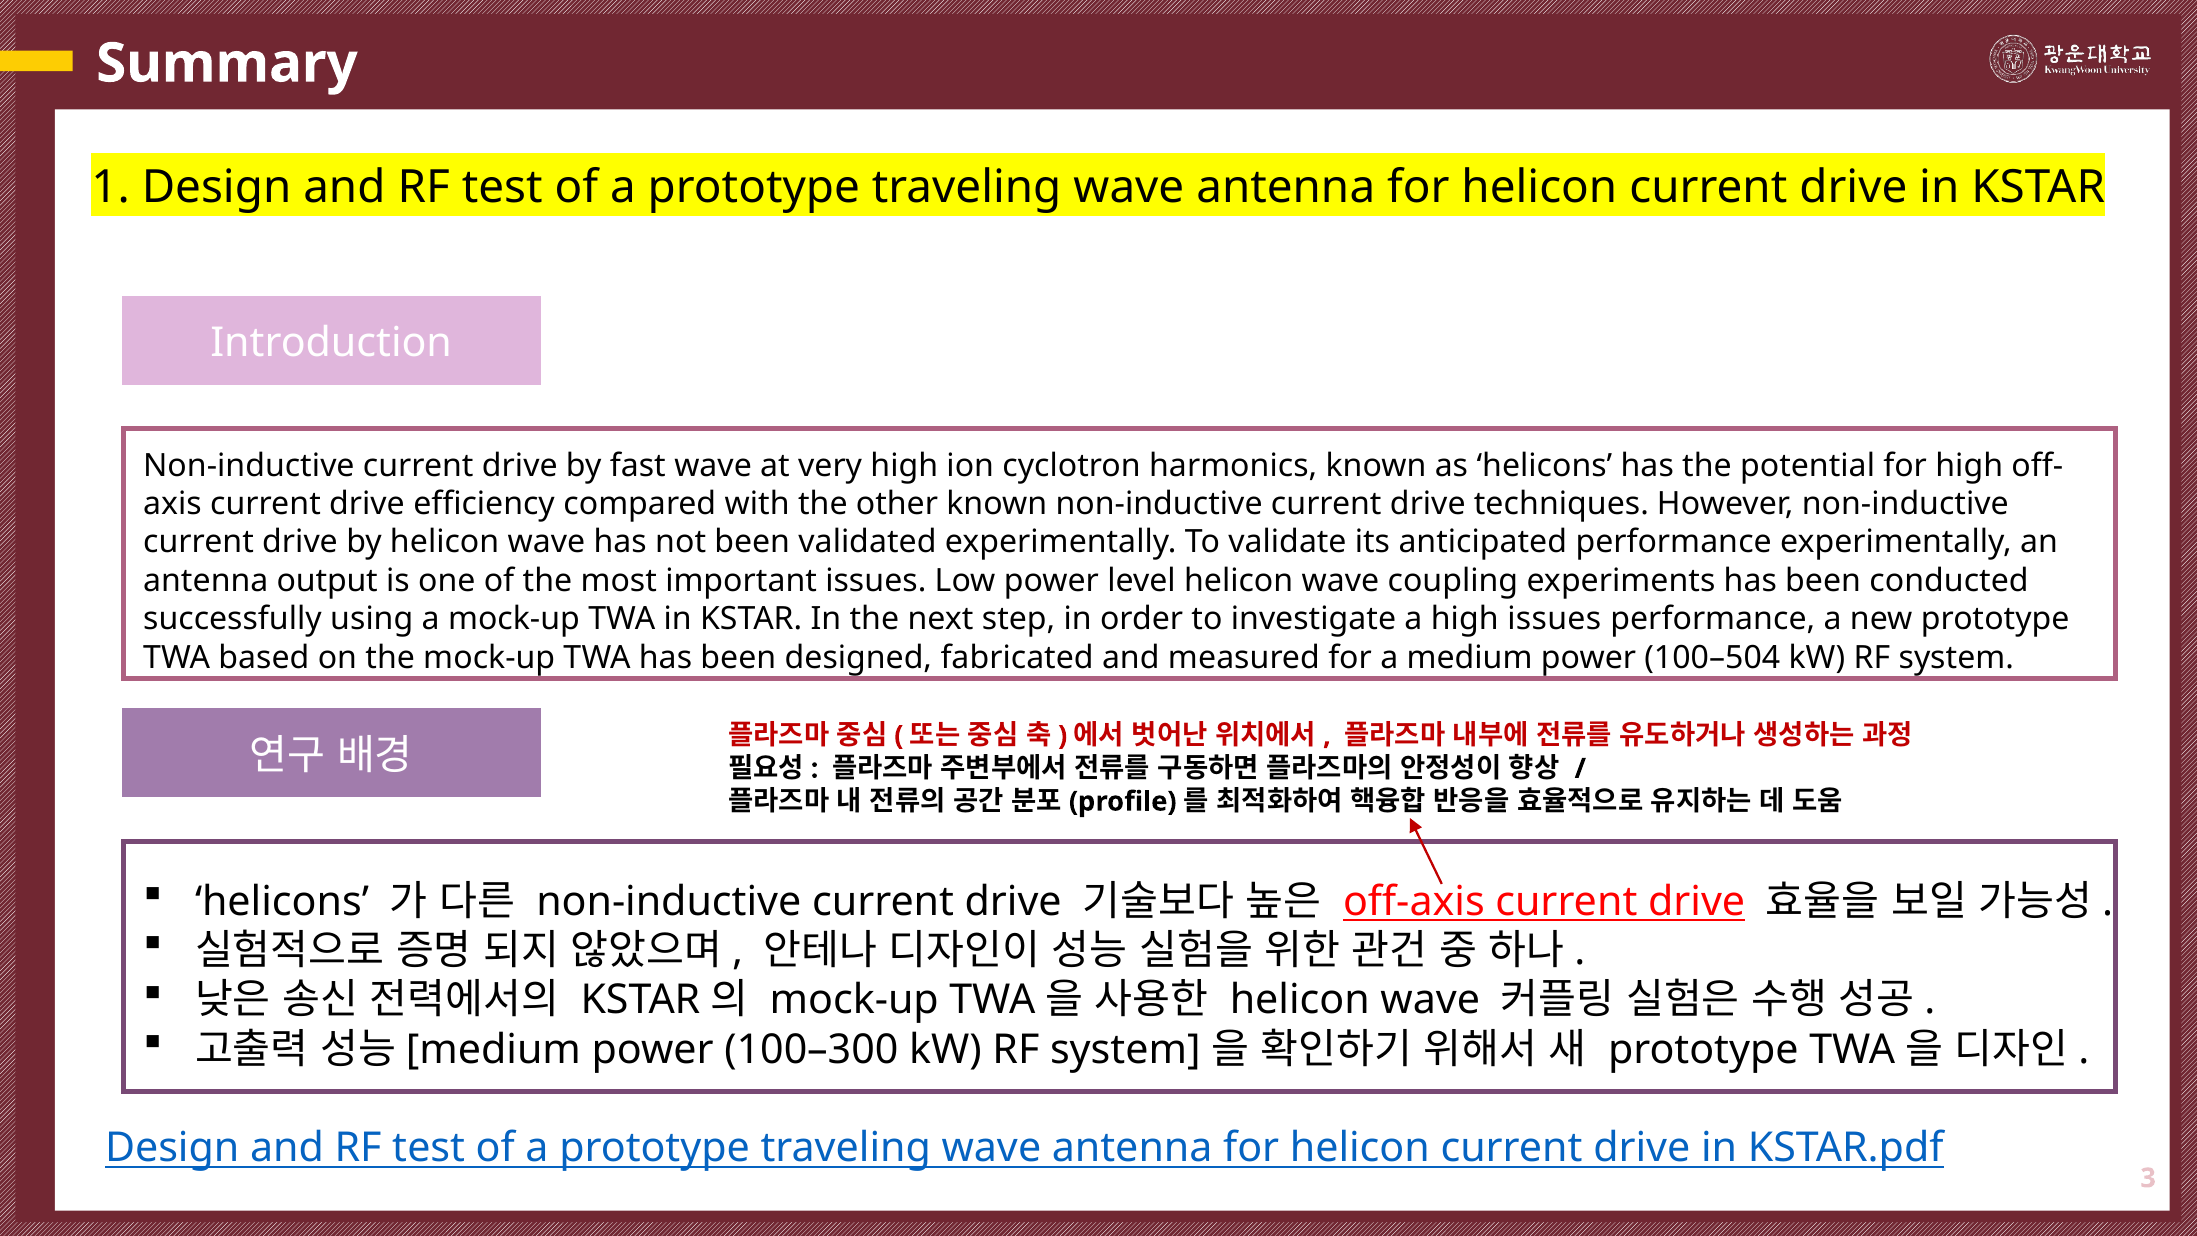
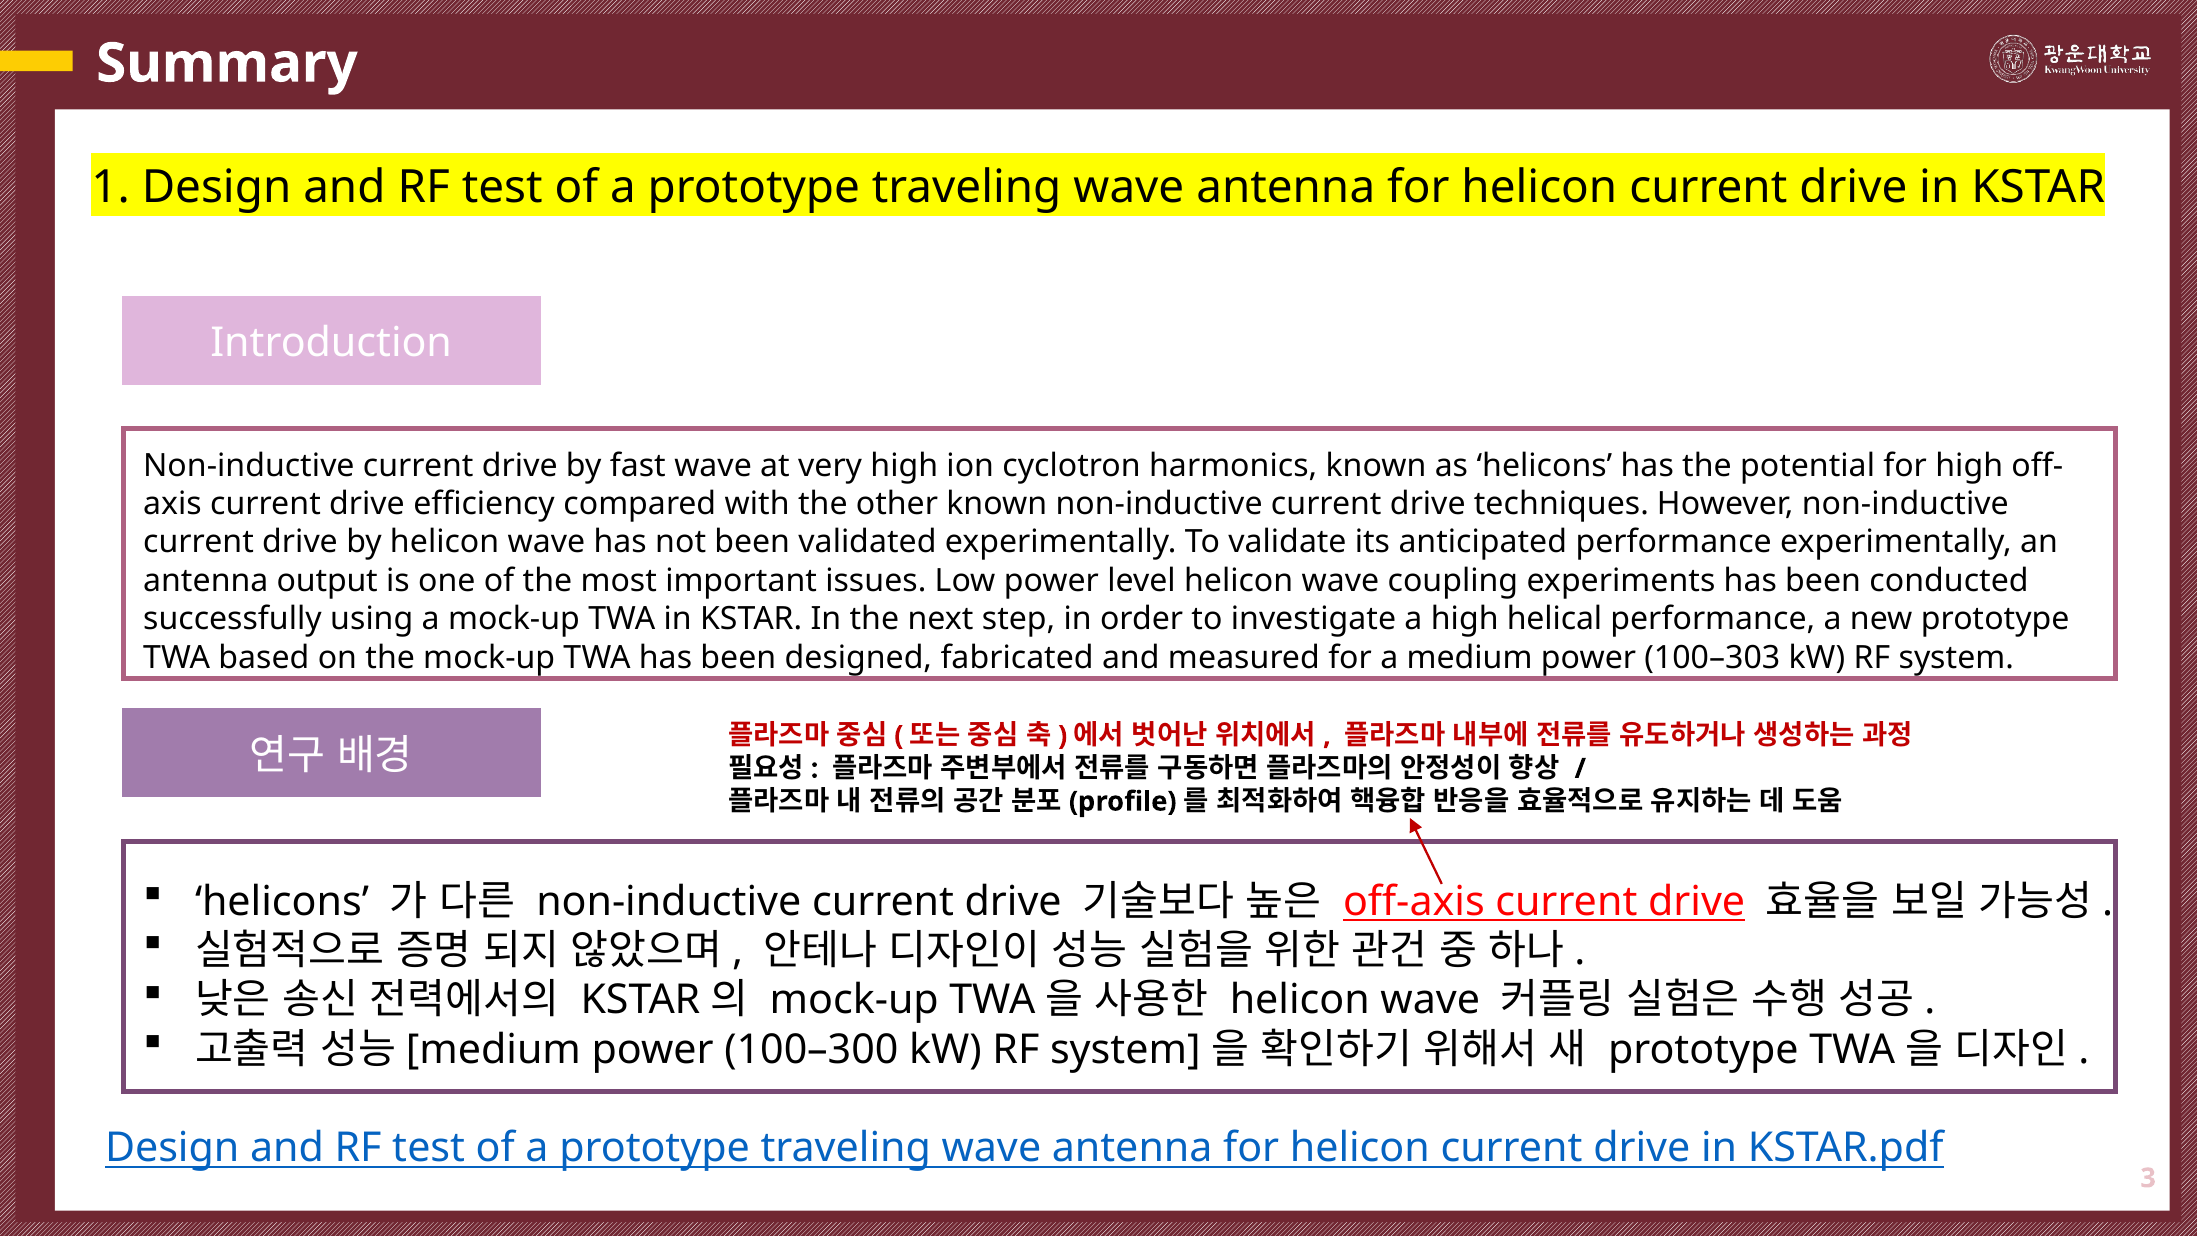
high issues: issues -> helical
100–504: 100–504 -> 100–303
